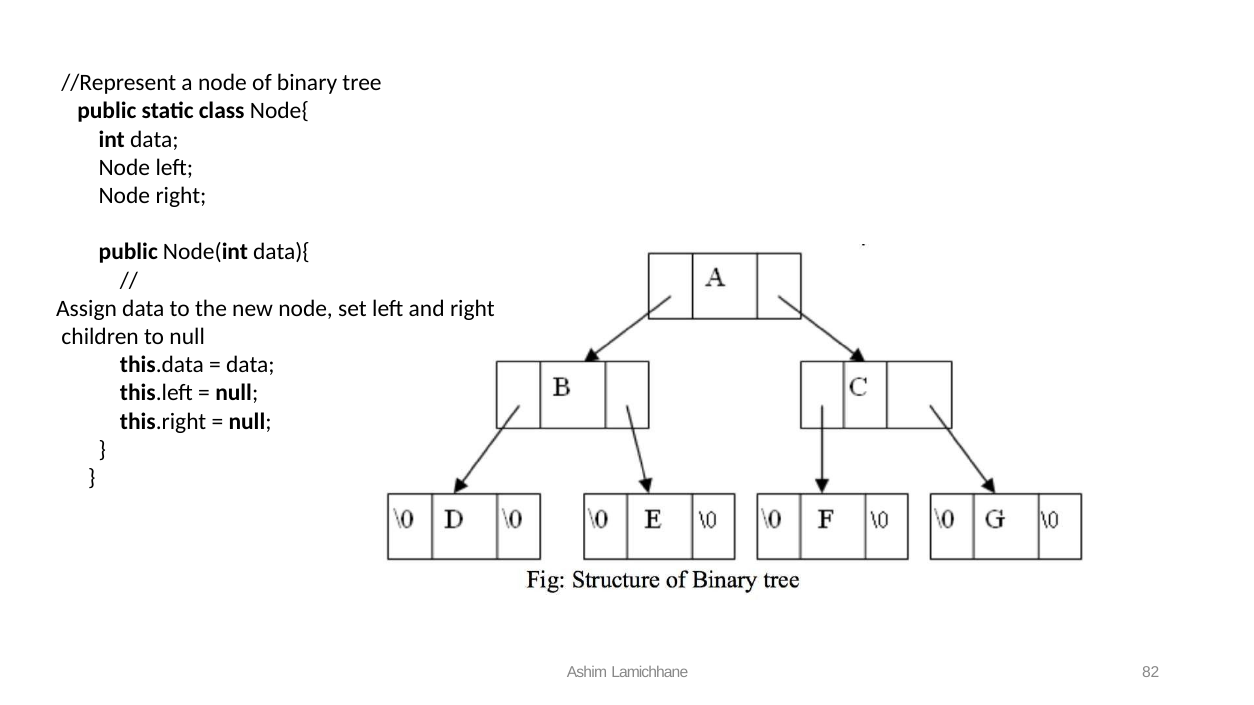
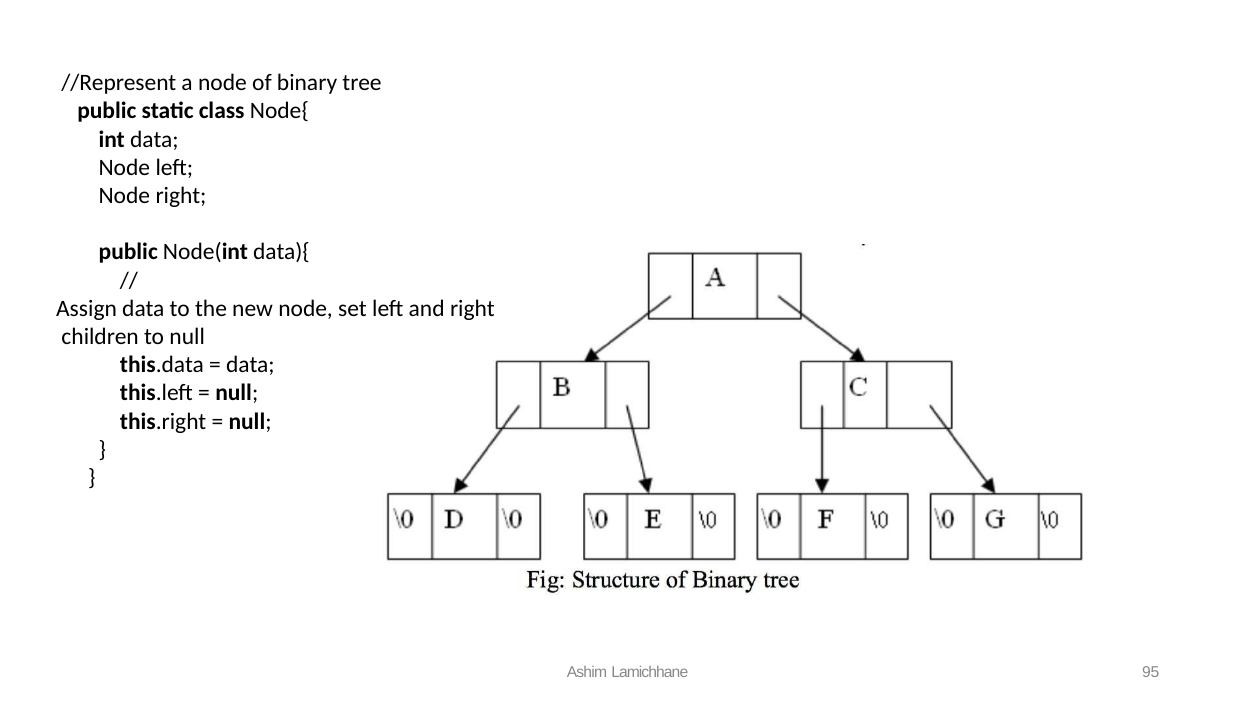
82: 82 -> 95
